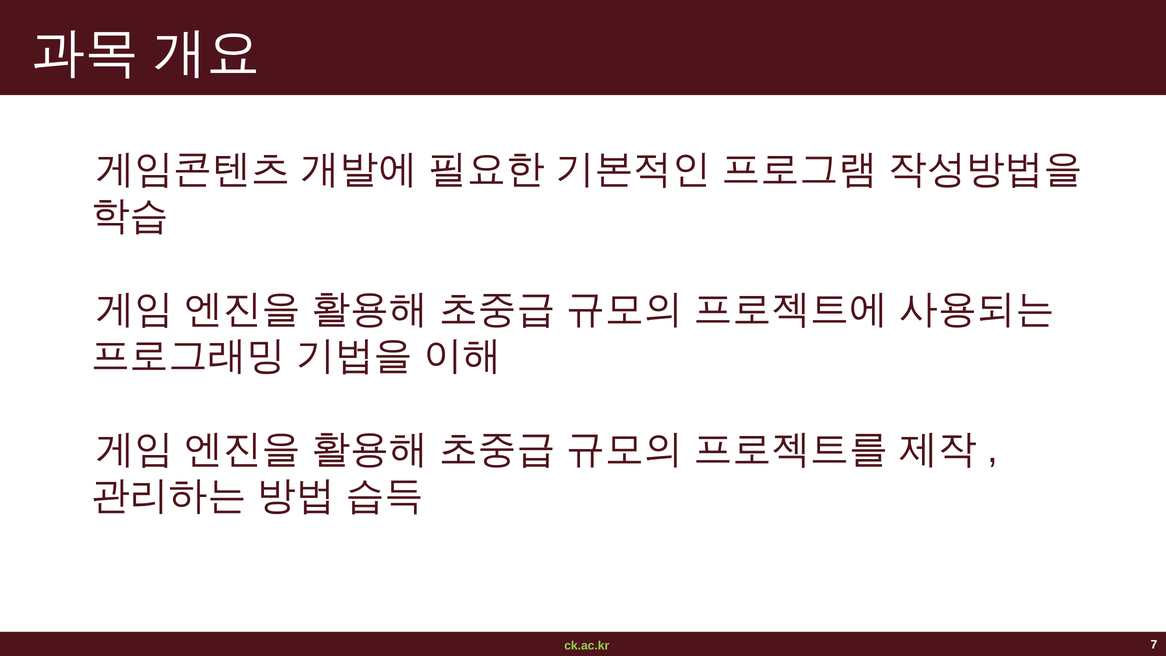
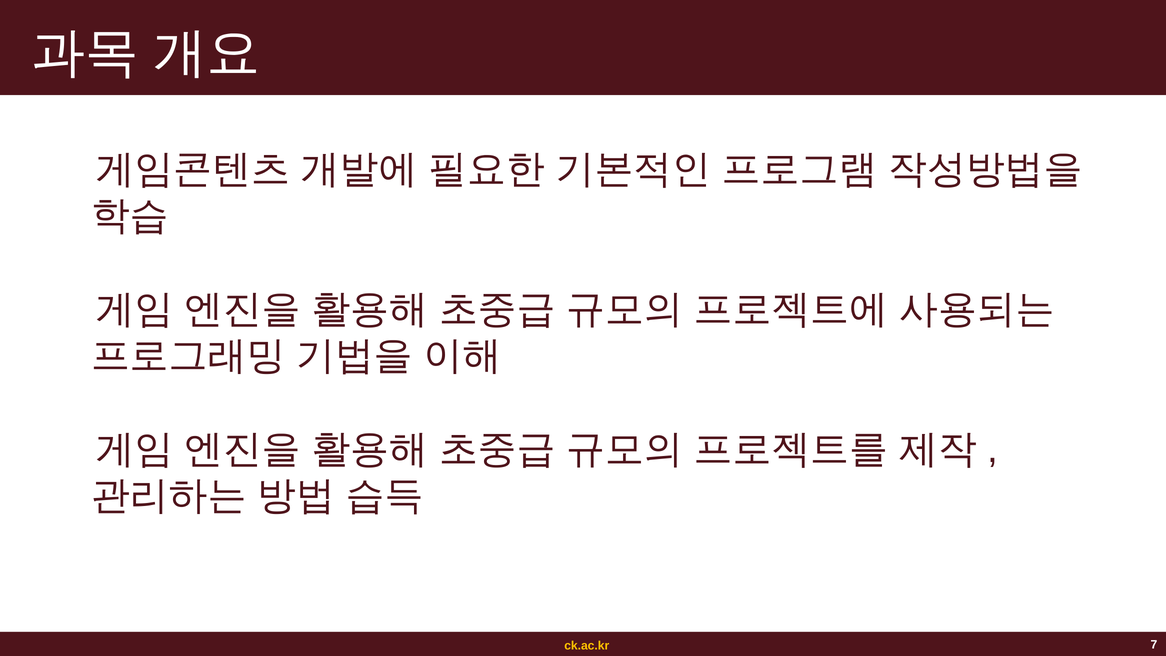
ck.ac.kr colour: light green -> yellow
